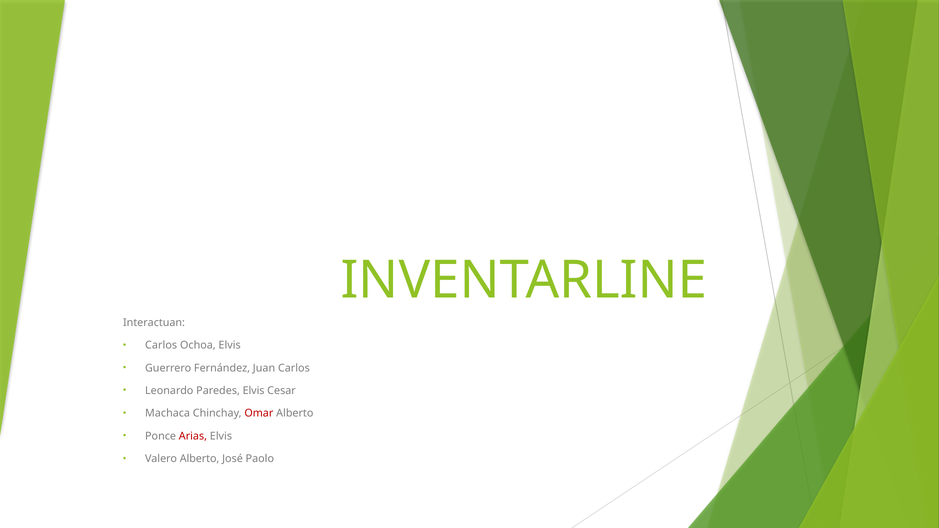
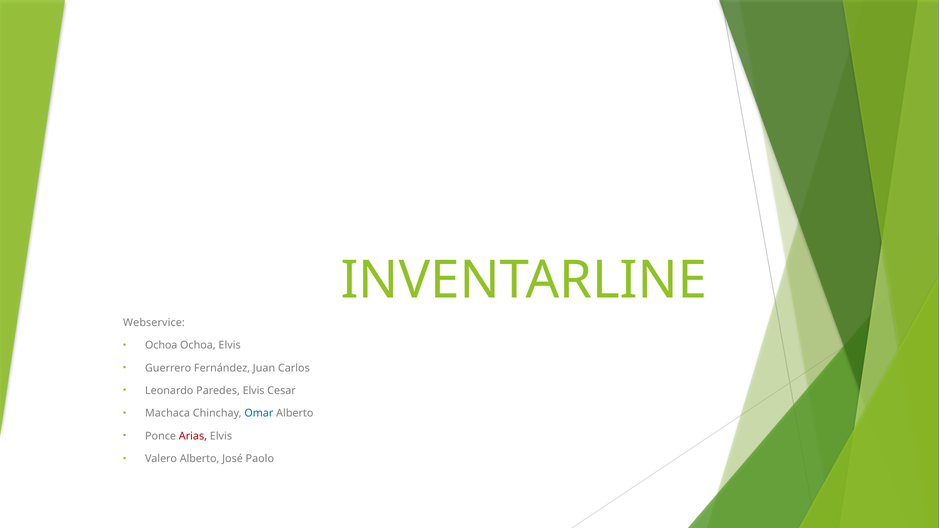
Interactuan: Interactuan -> Webservice
Carlos at (161, 345): Carlos -> Ochoa
Omar colour: red -> blue
